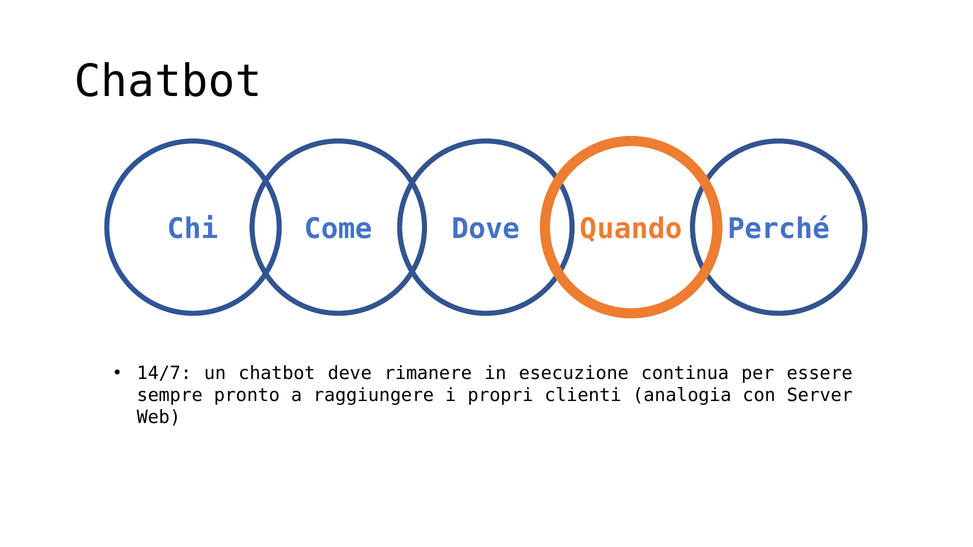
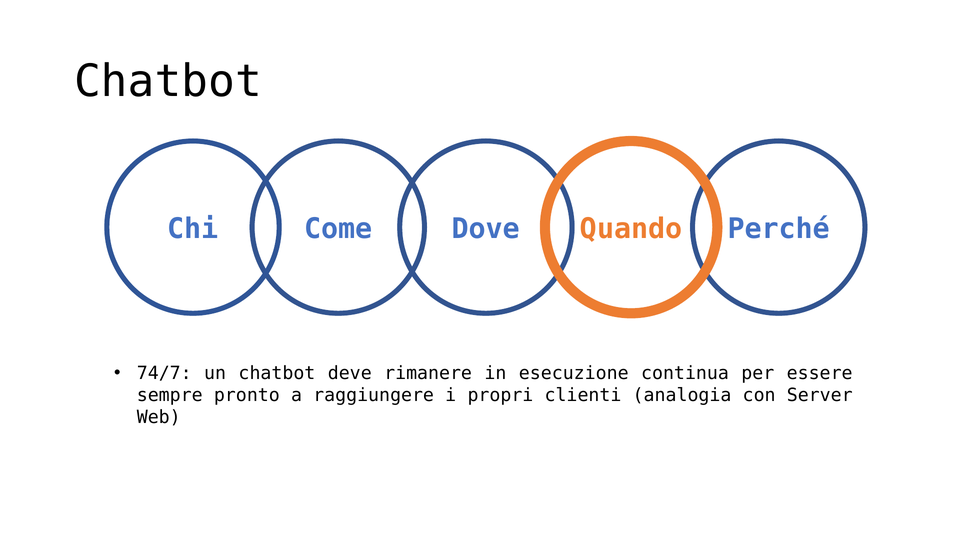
14/7: 14/7 -> 74/7
